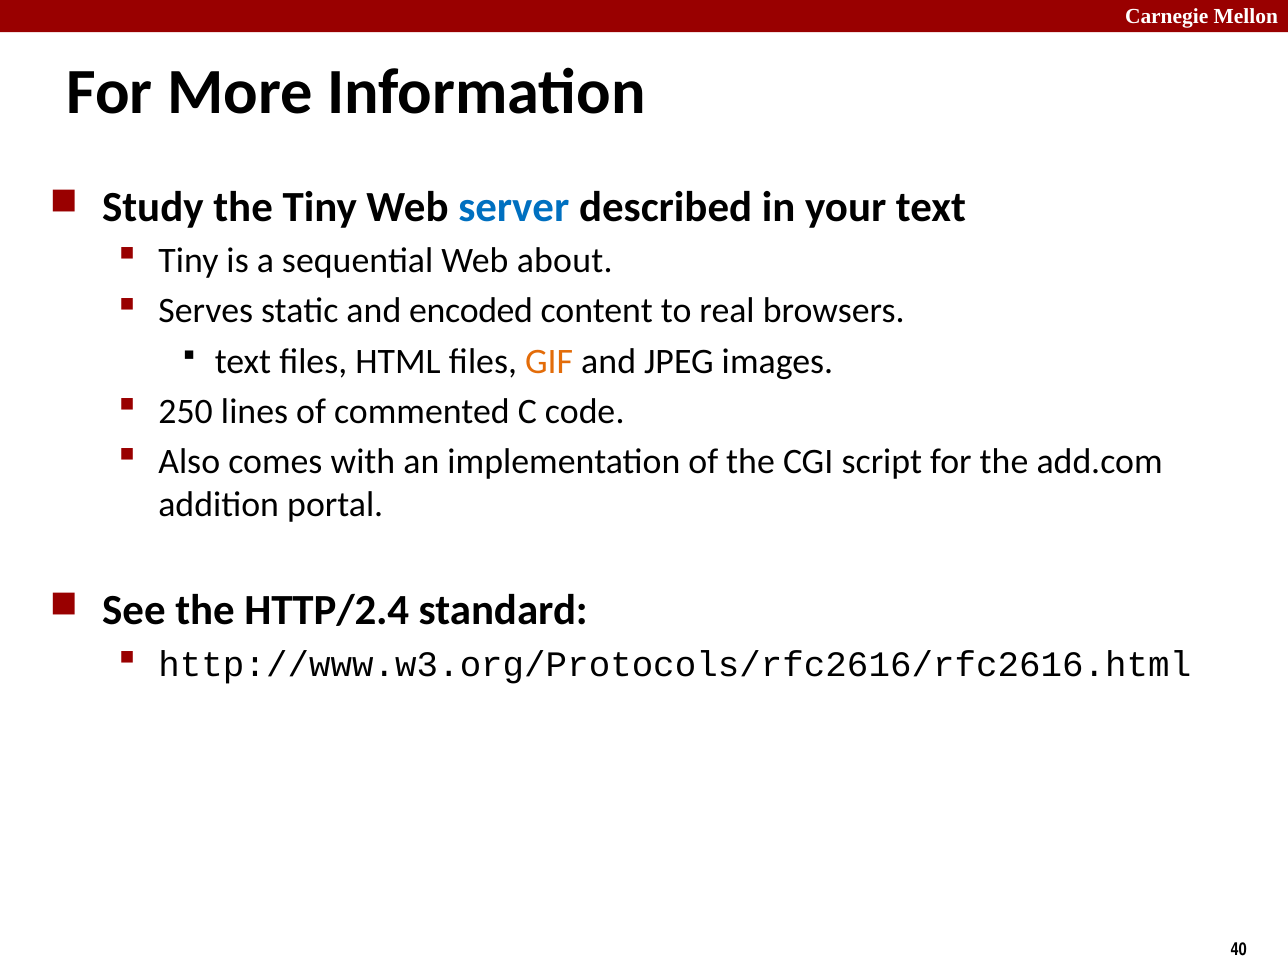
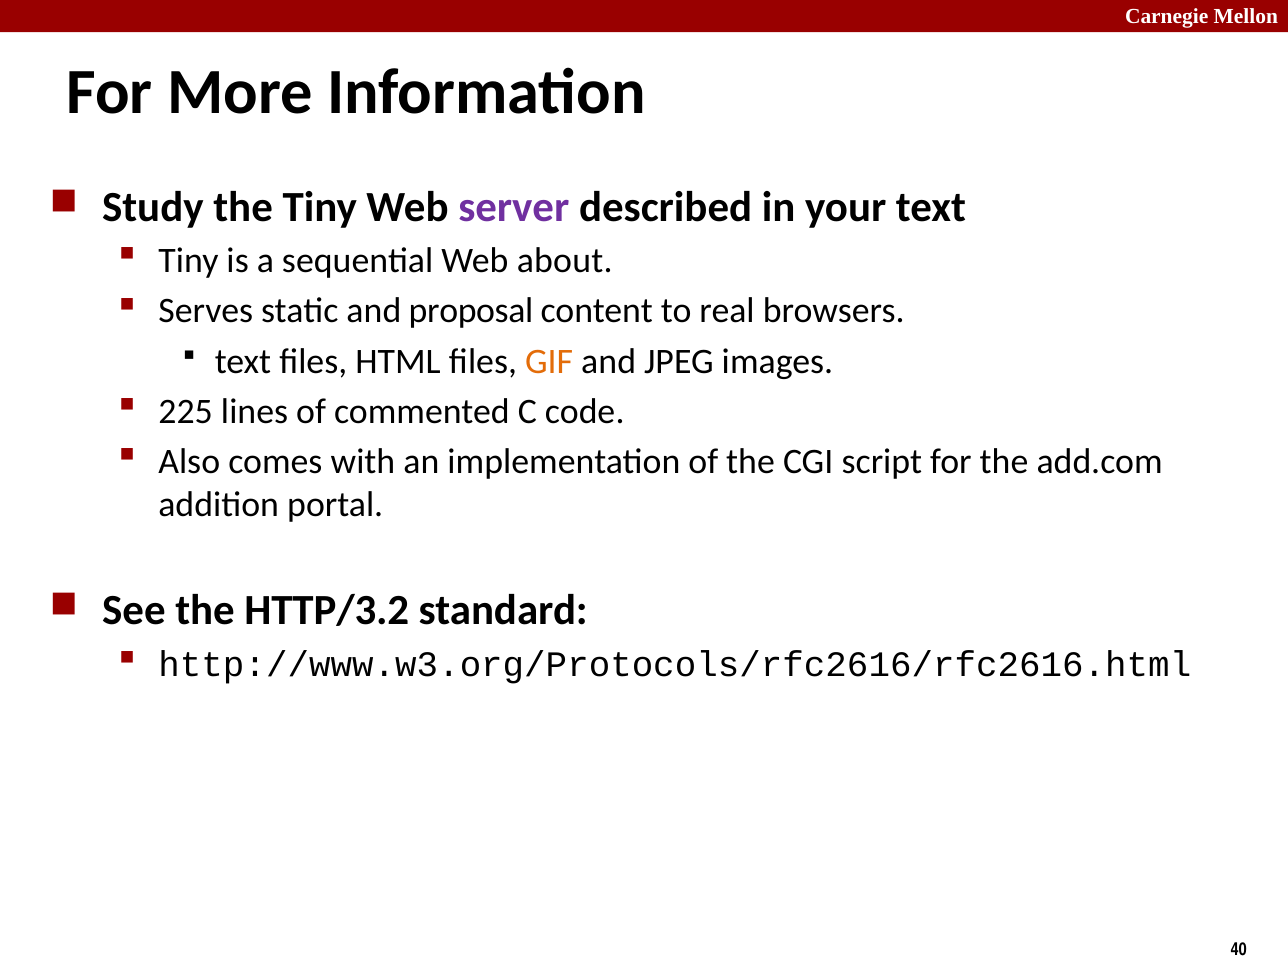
server colour: blue -> purple
encoded: encoded -> proposal
250: 250 -> 225
HTTP/2.4: HTTP/2.4 -> HTTP/3.2
